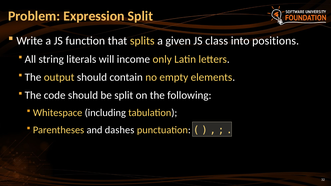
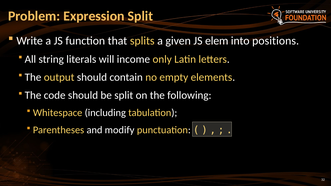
class: class -> elem
dashes: dashes -> modify
